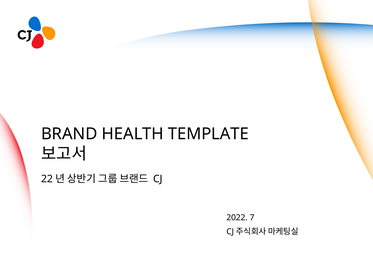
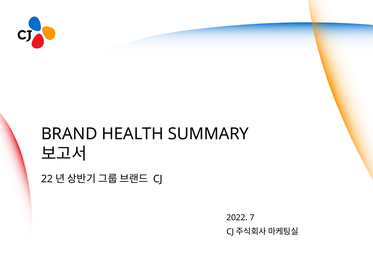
TEMPLATE: TEMPLATE -> SUMMARY
